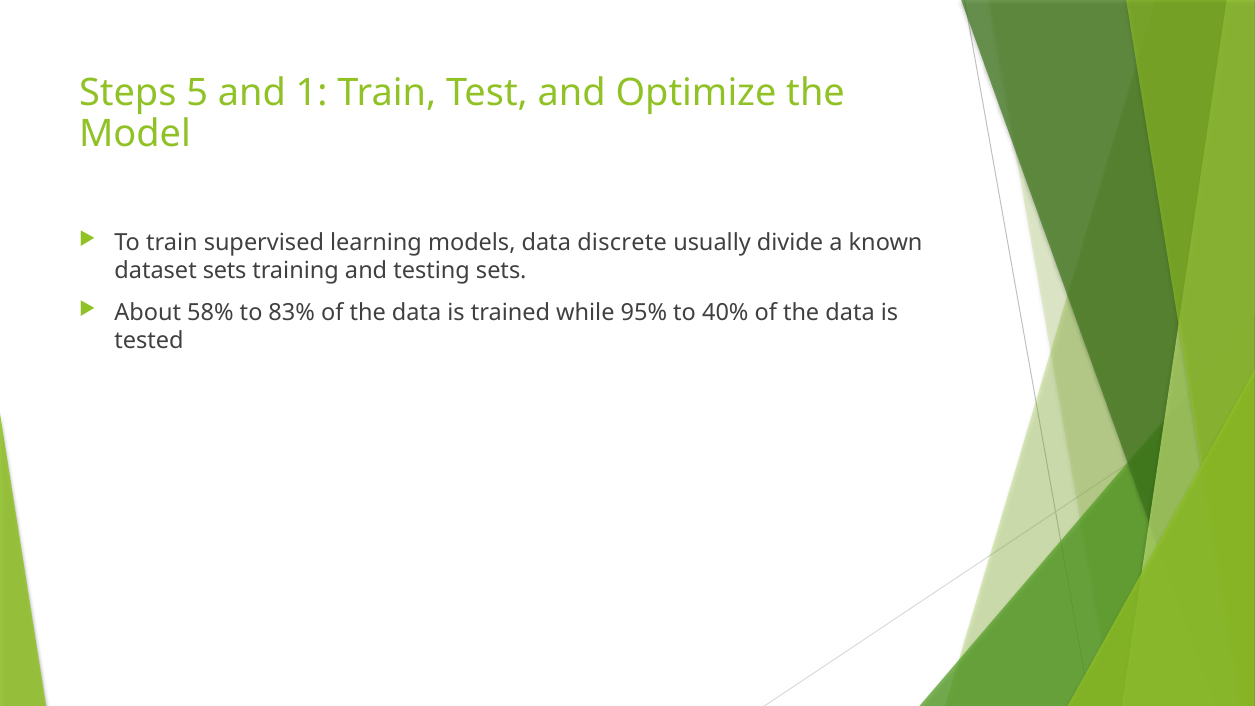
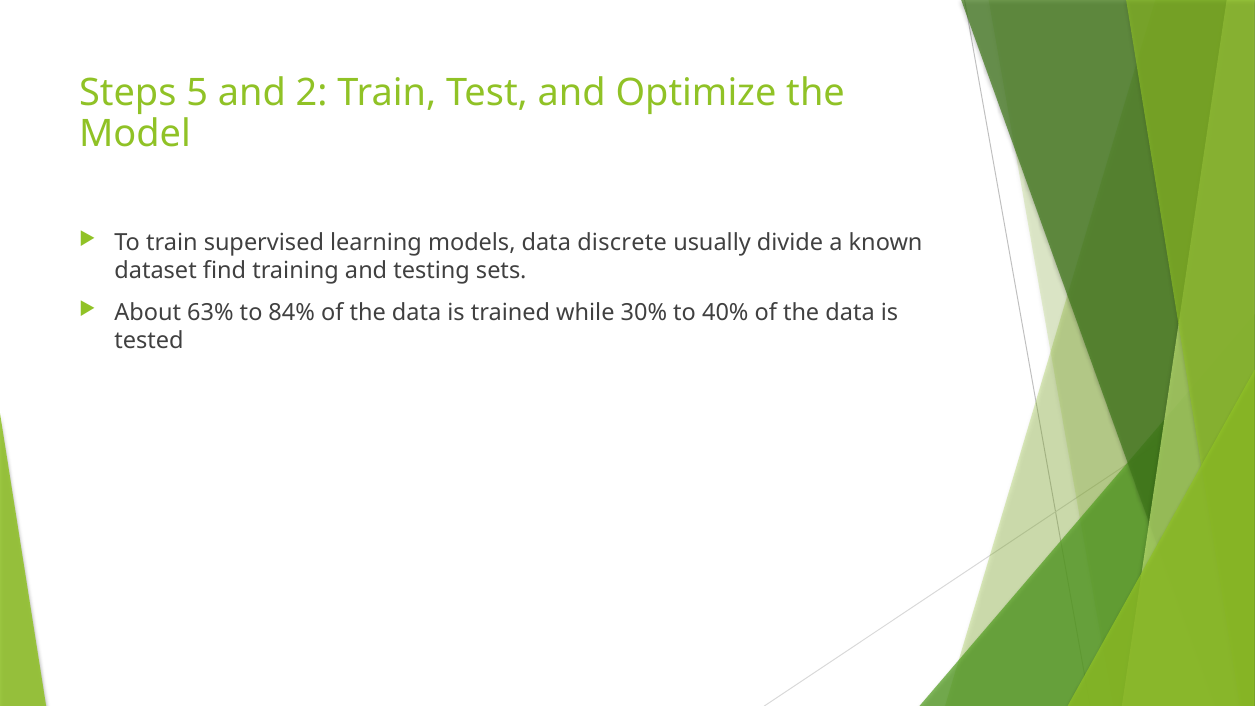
1: 1 -> 2
dataset sets: sets -> find
58%: 58% -> 63%
83%: 83% -> 84%
95%: 95% -> 30%
